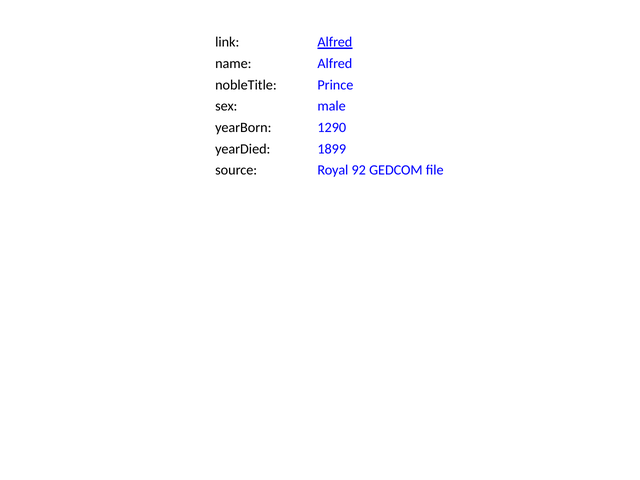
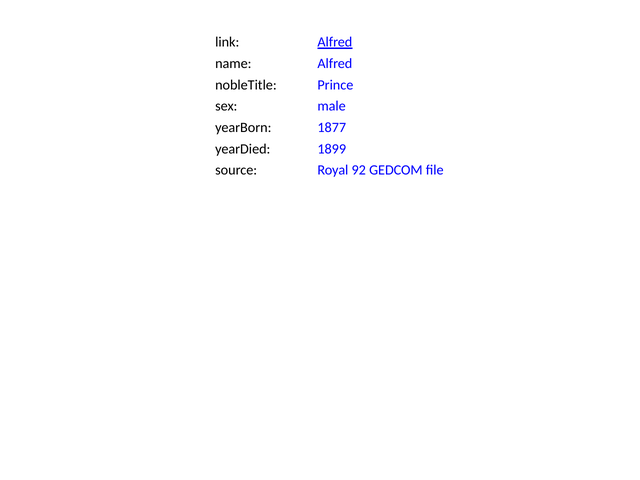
1290: 1290 -> 1877
